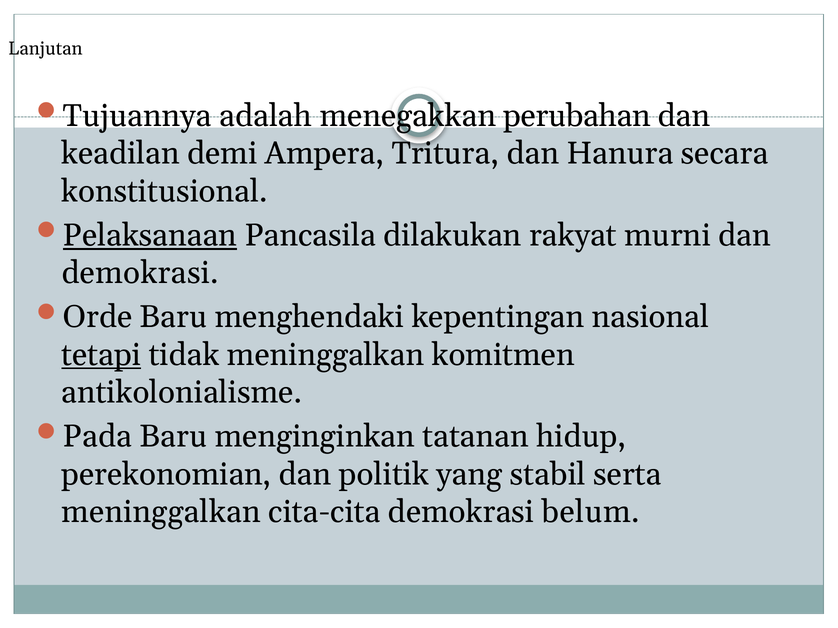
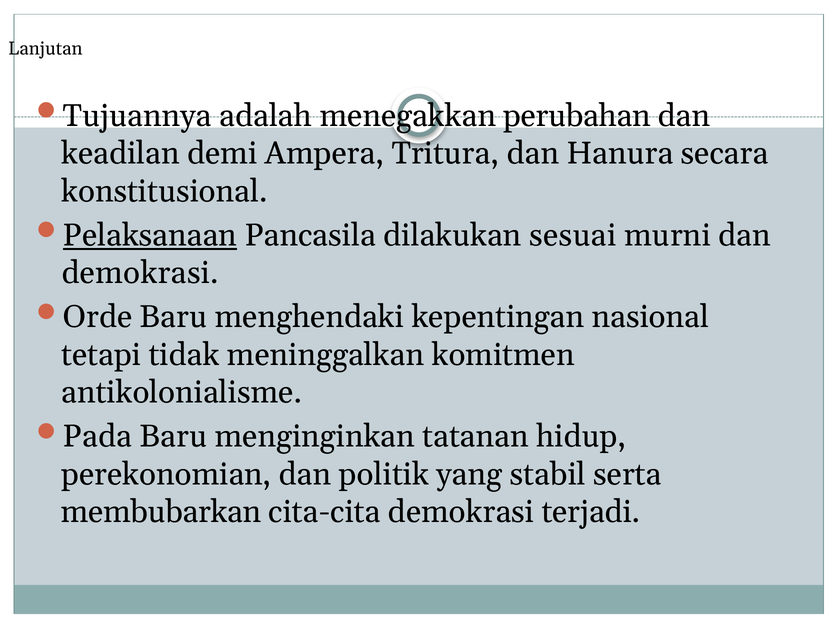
rakyat: rakyat -> sesuai
tetapi underline: present -> none
meninggalkan at (161, 512): meninggalkan -> membubarkan
belum: belum -> terjadi
